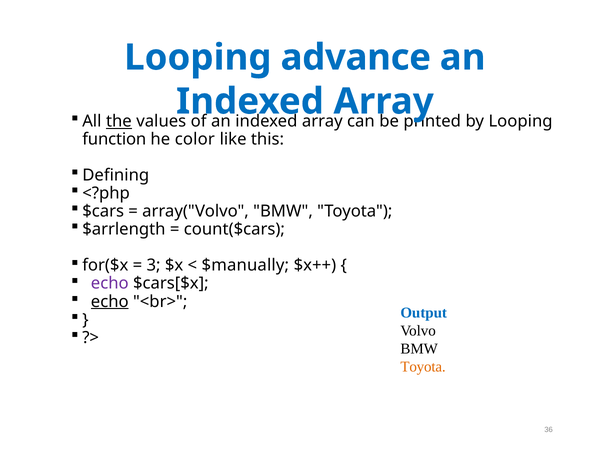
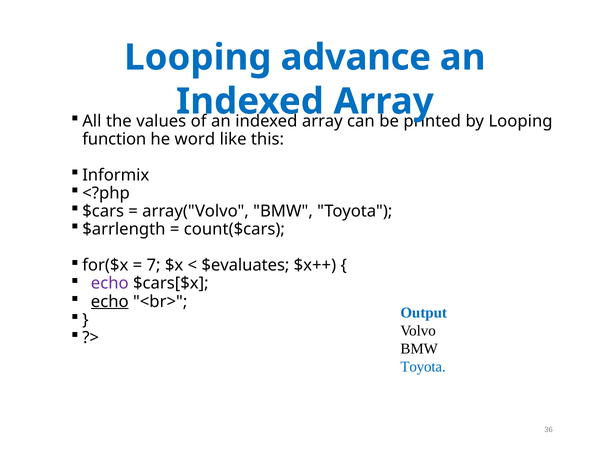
the underline: present -> none
color: color -> word
Defining: Defining -> Informix
3: 3 -> 7
$manually: $manually -> $evaluates
Toyota at (423, 367) colour: orange -> blue
